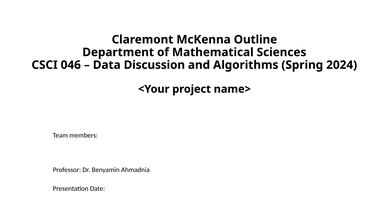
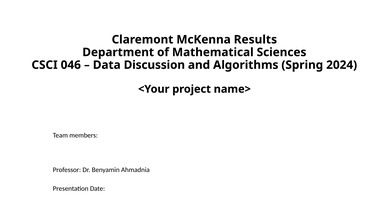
Outline: Outline -> Results
